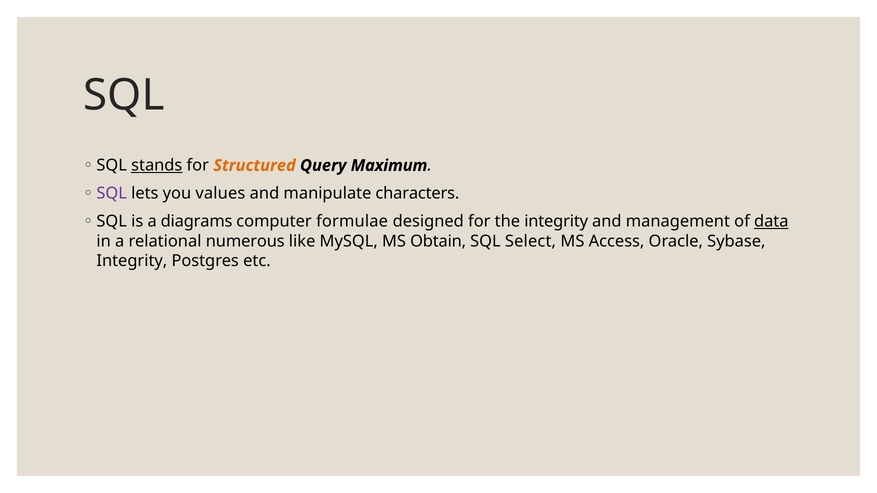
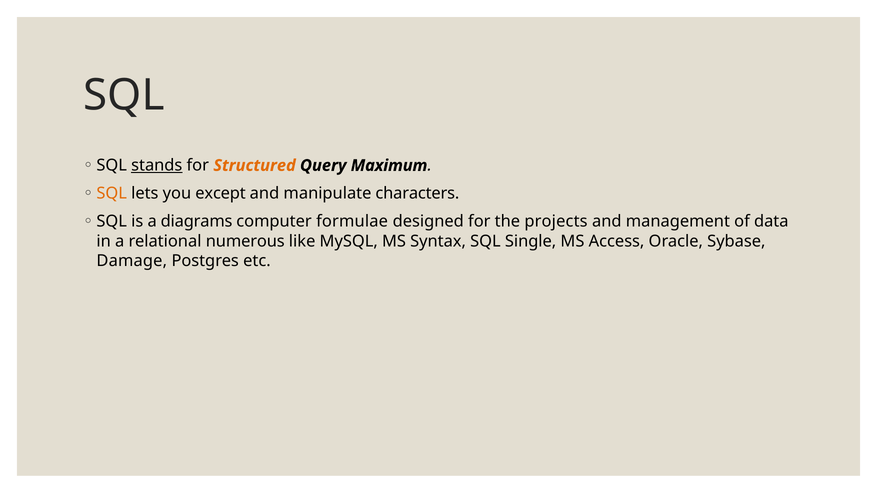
SQL at (112, 194) colour: purple -> orange
values: values -> except
the integrity: integrity -> projects
data underline: present -> none
Obtain: Obtain -> Syntax
Select: Select -> Single
Integrity at (132, 261): Integrity -> Damage
